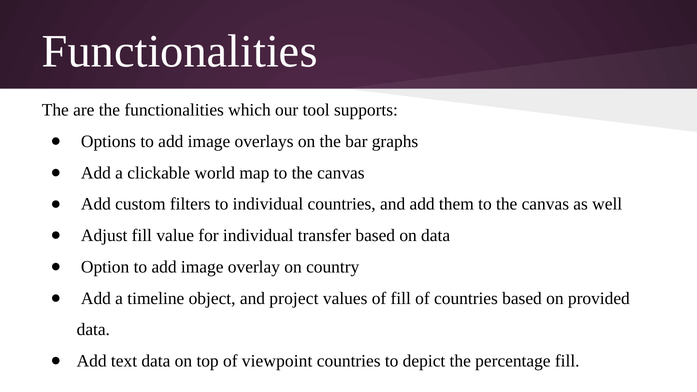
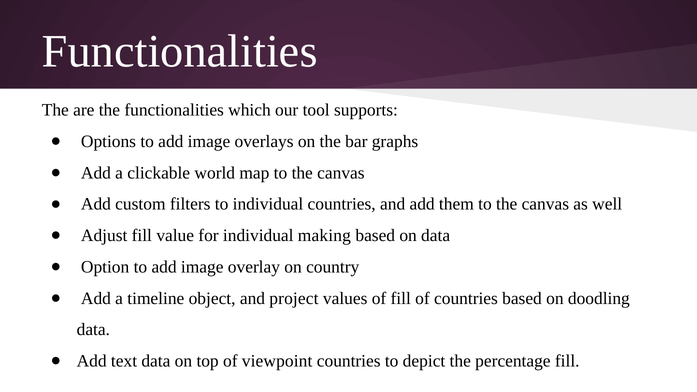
transfer: transfer -> making
provided: provided -> doodling
